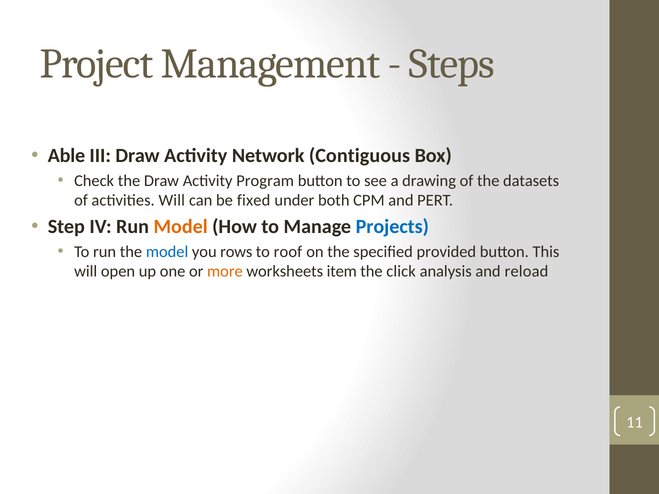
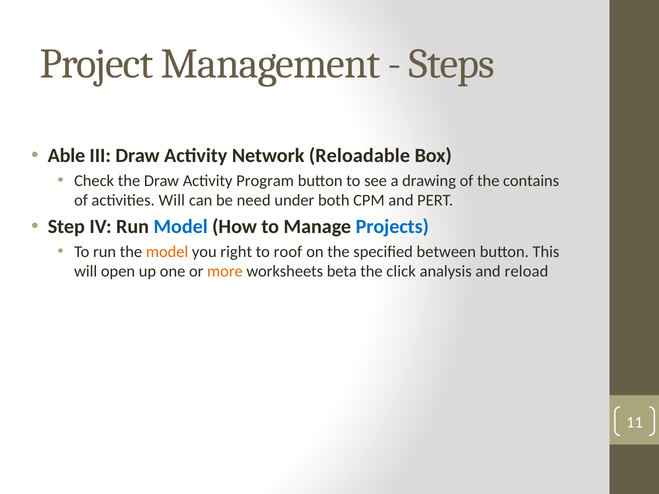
Contiguous: Contiguous -> Reloadable
datasets: datasets -> contains
fixed: fixed -> need
Model at (181, 227) colour: orange -> blue
model at (167, 252) colour: blue -> orange
rows: rows -> right
provided: provided -> between
item: item -> beta
